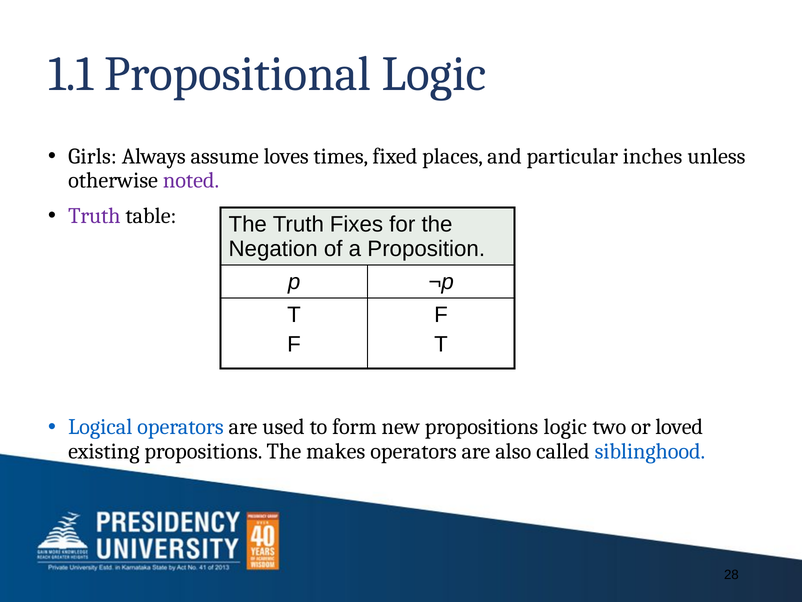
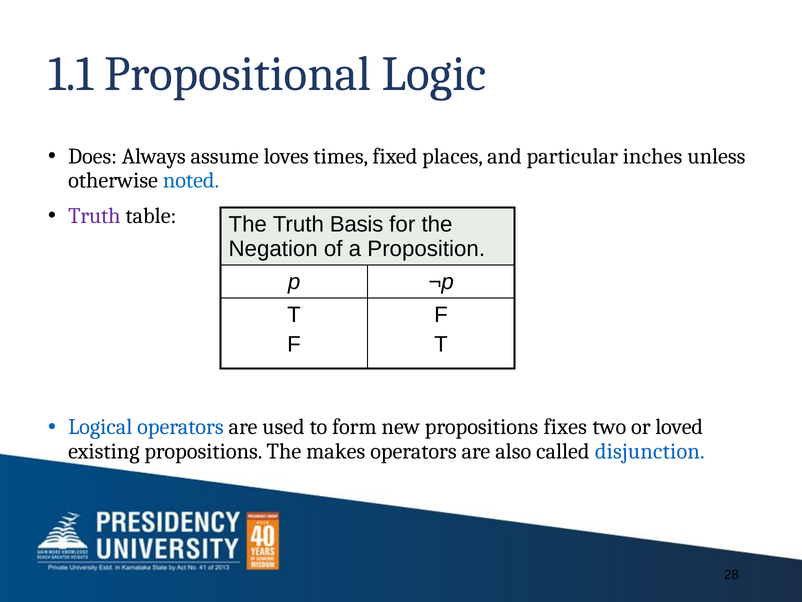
Girls: Girls -> Does
noted colour: purple -> blue
Fixes: Fixes -> Basis
propositions logic: logic -> fixes
siblinghood: siblinghood -> disjunction
